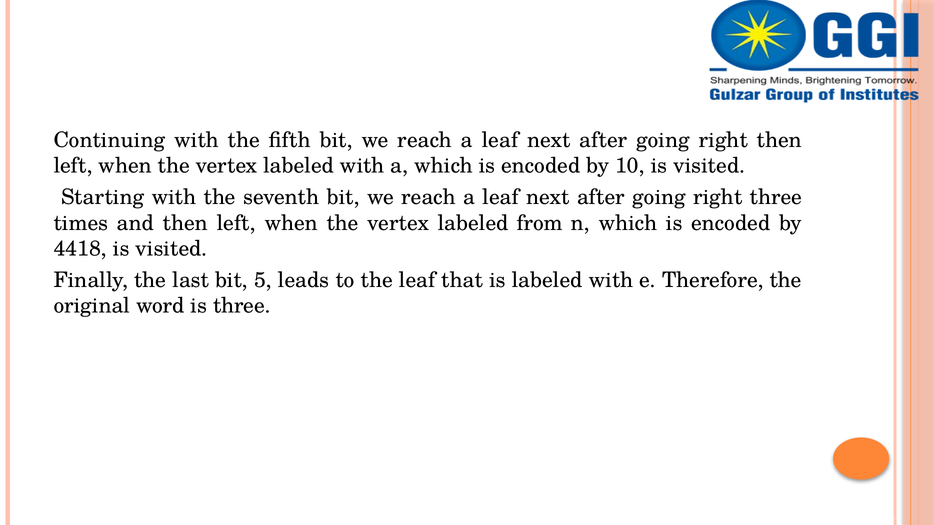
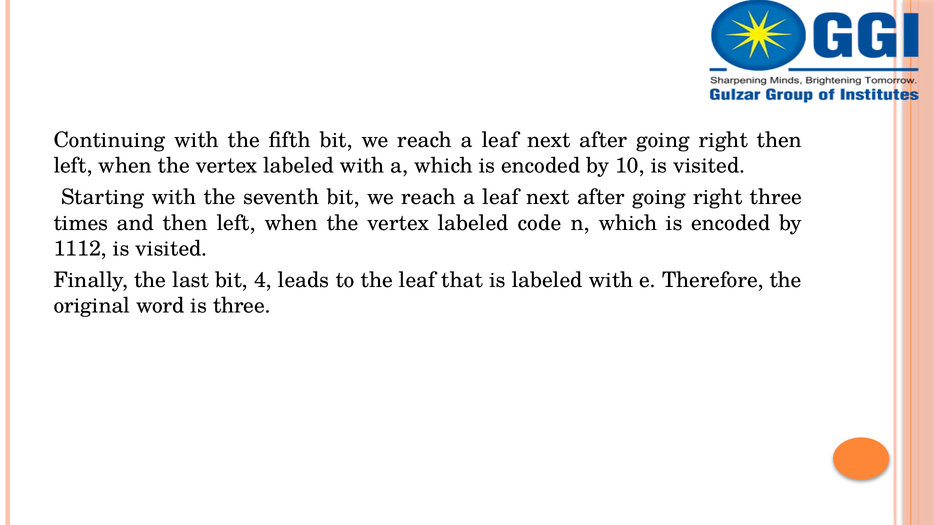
from: from -> code
4418: 4418 -> 1112
5: 5 -> 4
